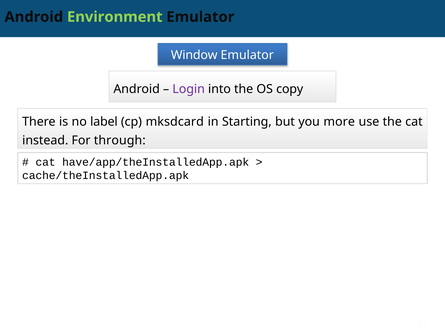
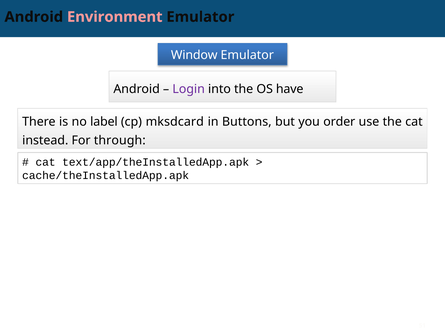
Environment colour: light green -> pink
copy: copy -> have
Starting: Starting -> Buttons
more: more -> order
have/app/theInstalledApp.apk: have/app/theInstalledApp.apk -> text/app/theInstalledApp.apk
